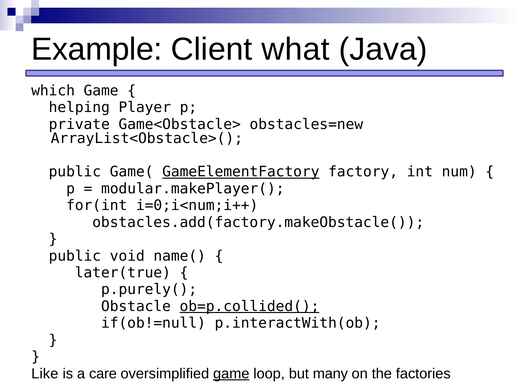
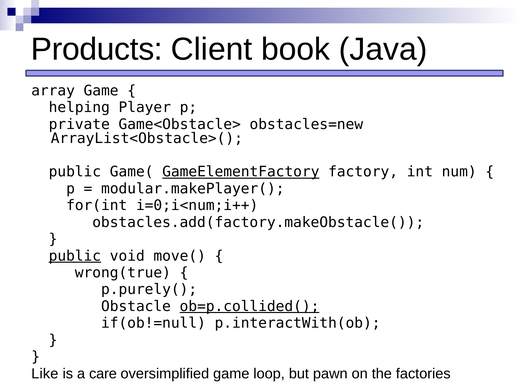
Example: Example -> Products
what: what -> book
which: which -> array
public at (75, 256) underline: none -> present
name(: name( -> move(
later(true: later(true -> wrong(true
game at (231, 373) underline: present -> none
many: many -> pawn
